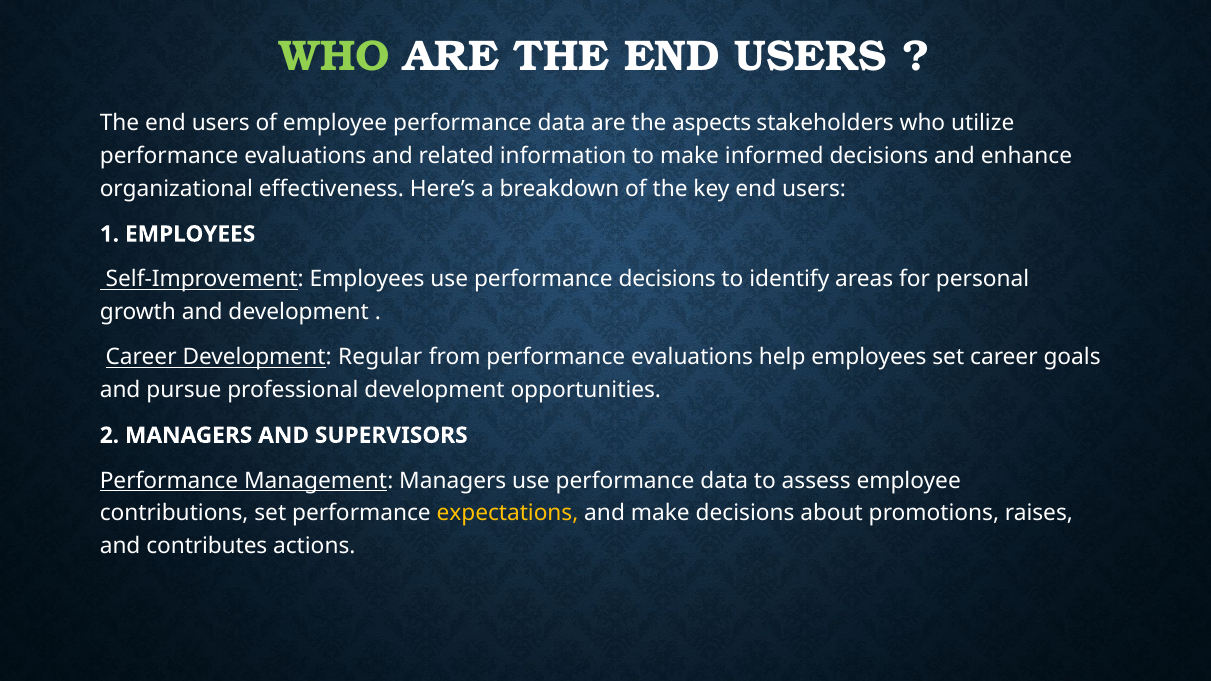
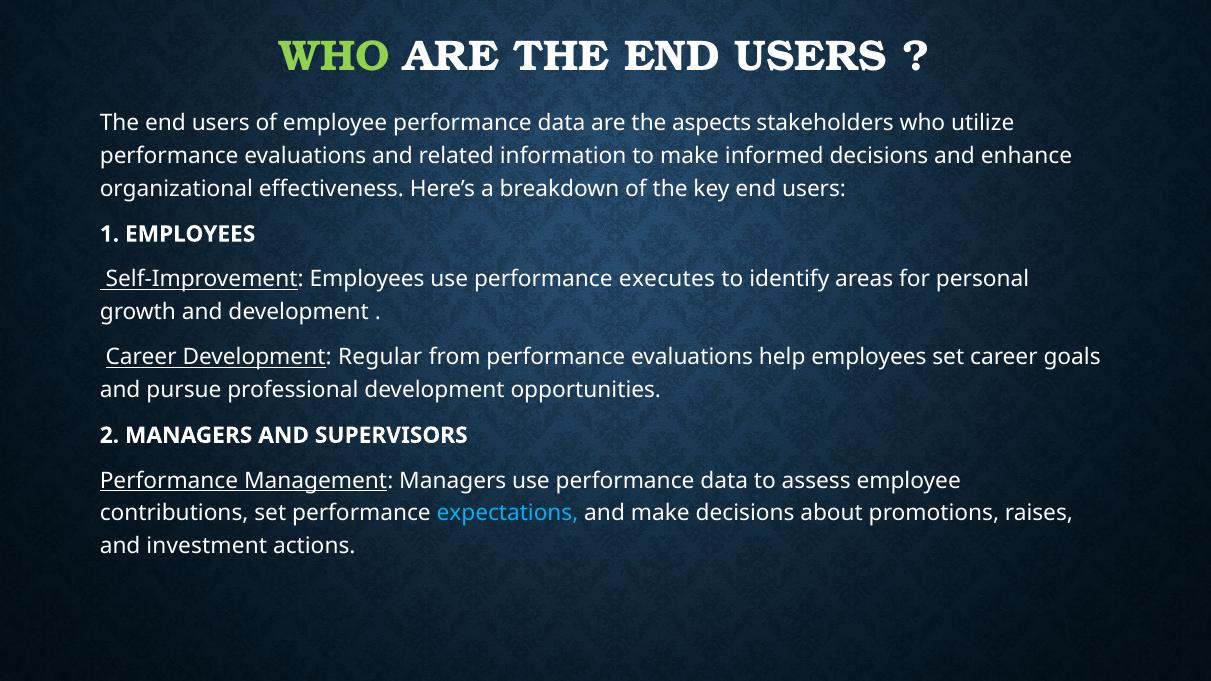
performance decisions: decisions -> executes
expectations colour: yellow -> light blue
contributes: contributes -> investment
